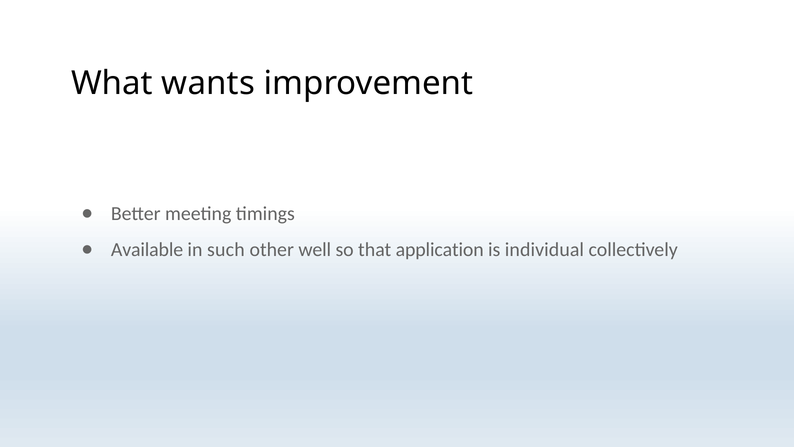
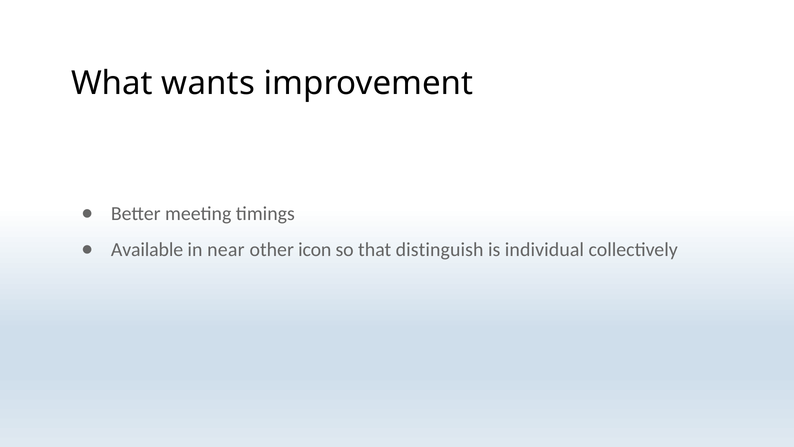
such: such -> near
well: well -> icon
application: application -> distinguish
